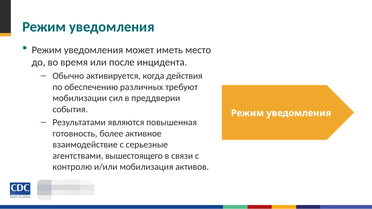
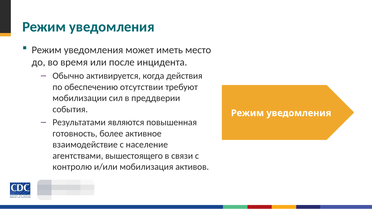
различных: различных -> отсутствии
серьезные: серьезные -> население
